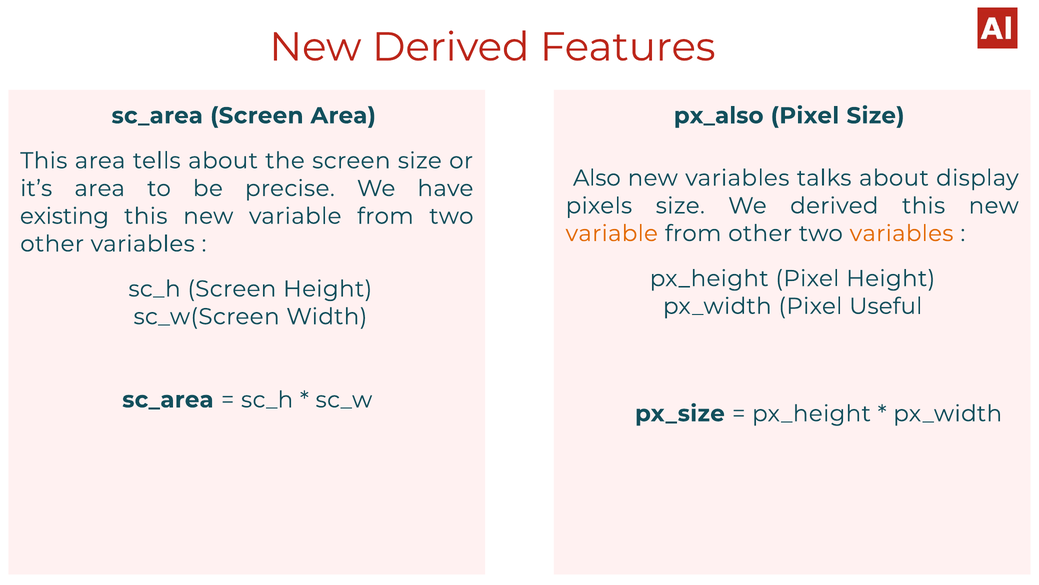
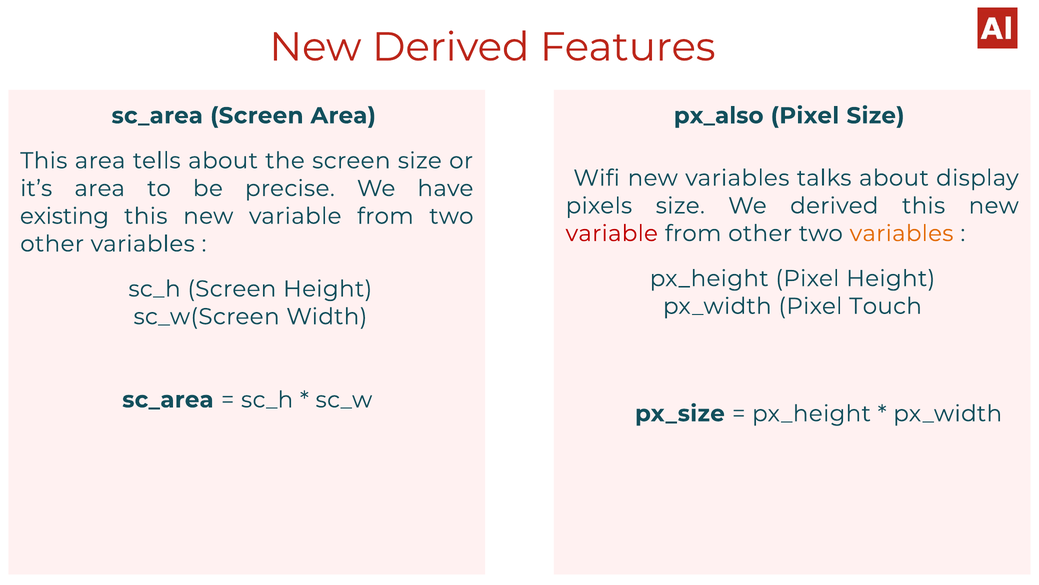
Also: Also -> Wifi
variable at (612, 233) colour: orange -> red
Useful: Useful -> Touch
